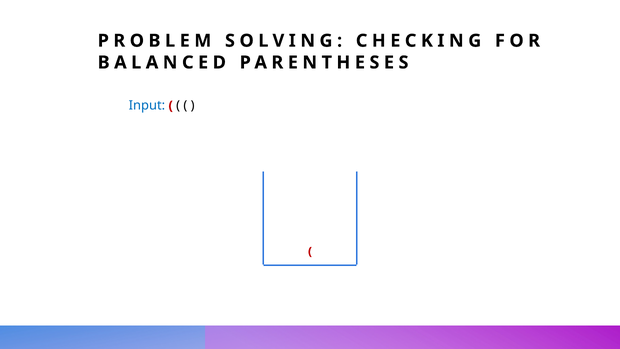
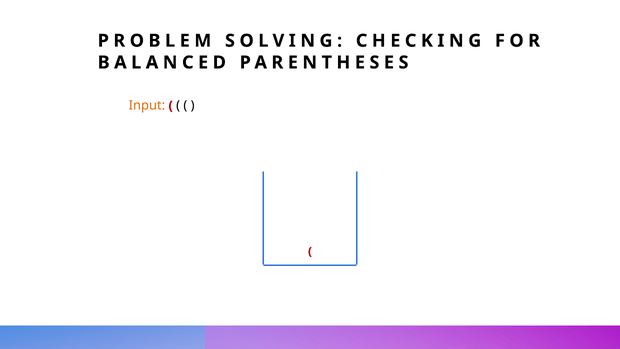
Input colour: blue -> orange
